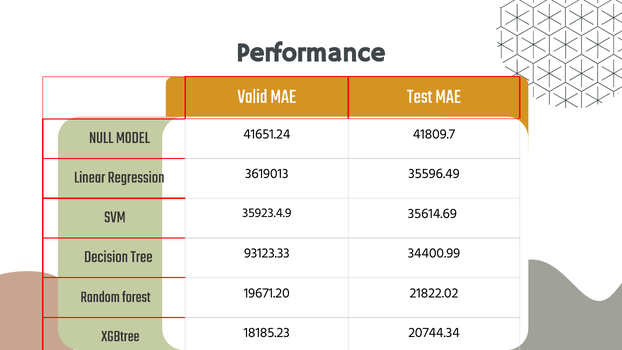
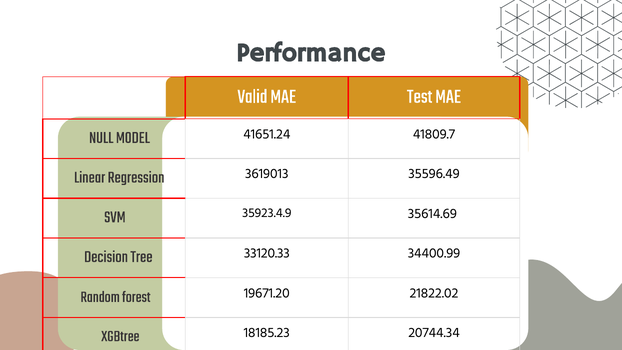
93123.33: 93123.33 -> 33120.33
